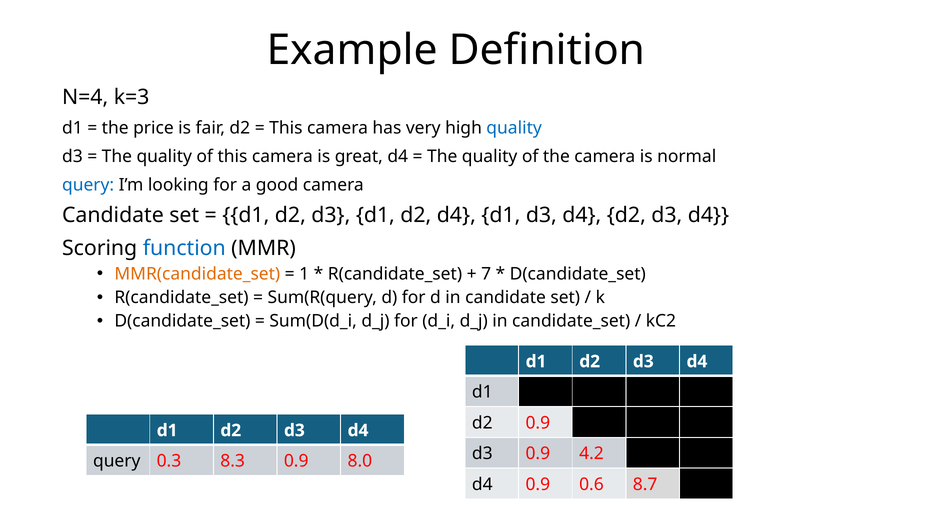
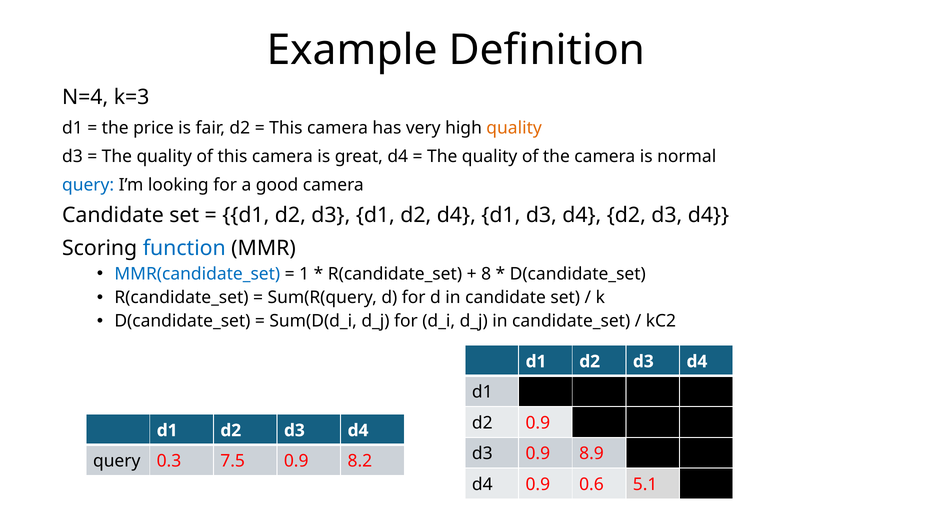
quality at (514, 128) colour: blue -> orange
MMR(candidate_set colour: orange -> blue
7: 7 -> 8
4.2: 4.2 -> 8.9
8.3: 8.3 -> 7.5
8.0: 8.0 -> 8.2
8.7: 8.7 -> 5.1
